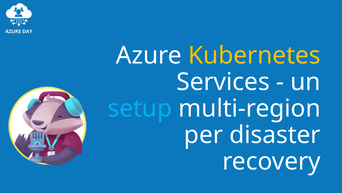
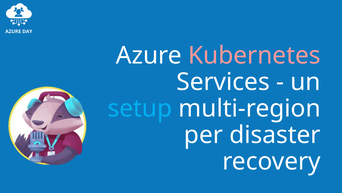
Kubernetes colour: yellow -> pink
